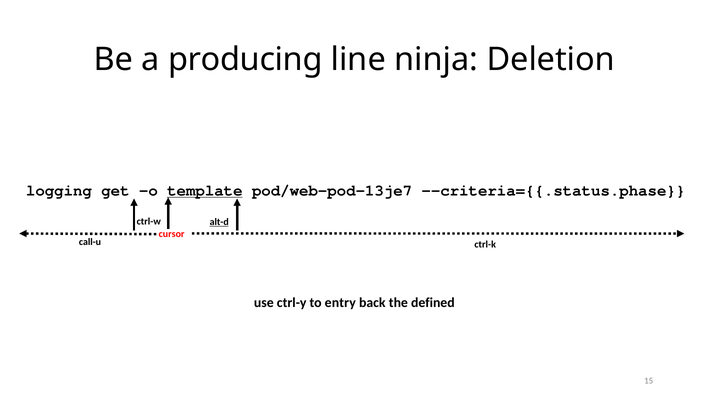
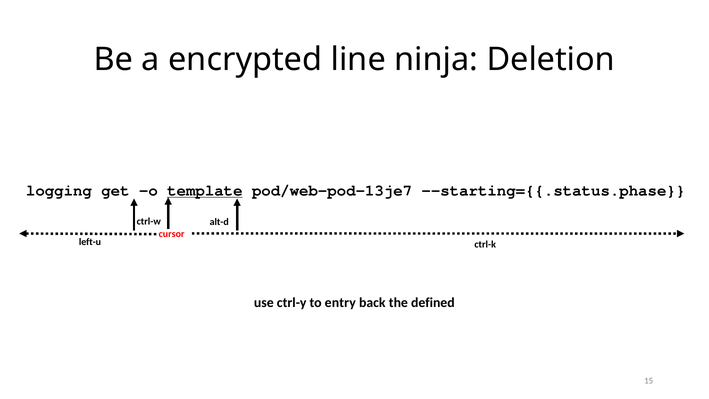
producing: producing -> encrypted
--criteria={{.status.phase: --criteria={{.status.phase -> --starting={{.status.phase
alt-d underline: present -> none
call-u: call-u -> left-u
